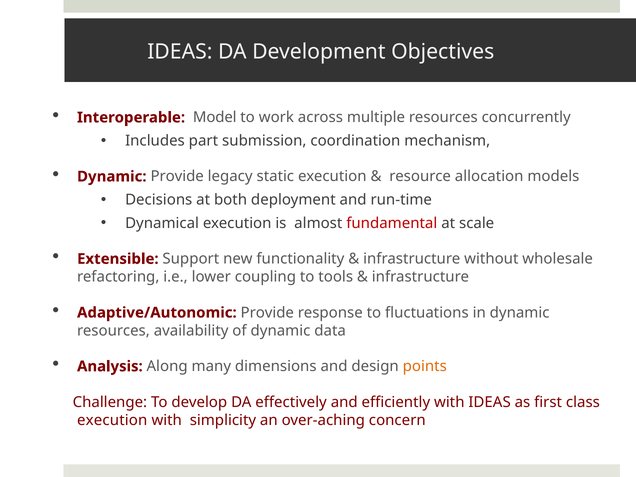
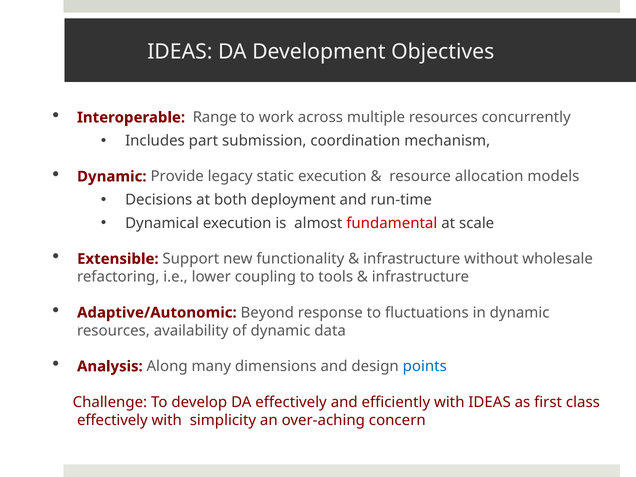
Model: Model -> Range
Adaptive/Autonomic Provide: Provide -> Beyond
points colour: orange -> blue
execution at (112, 420): execution -> effectively
